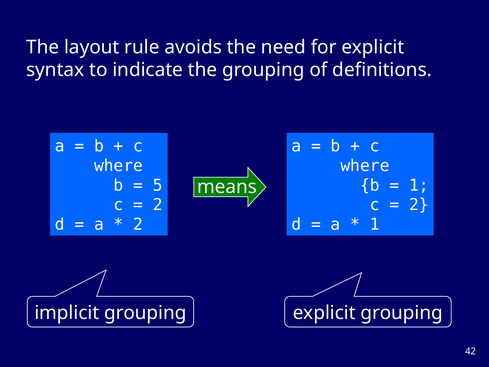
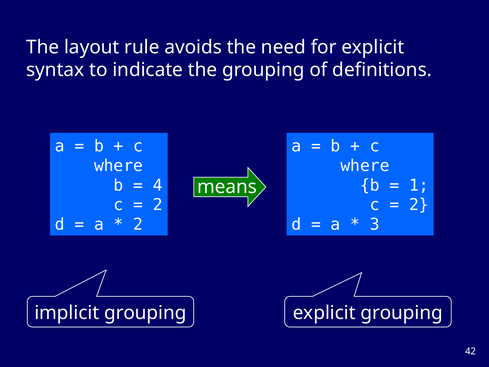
5: 5 -> 4
1 at (375, 224): 1 -> 3
